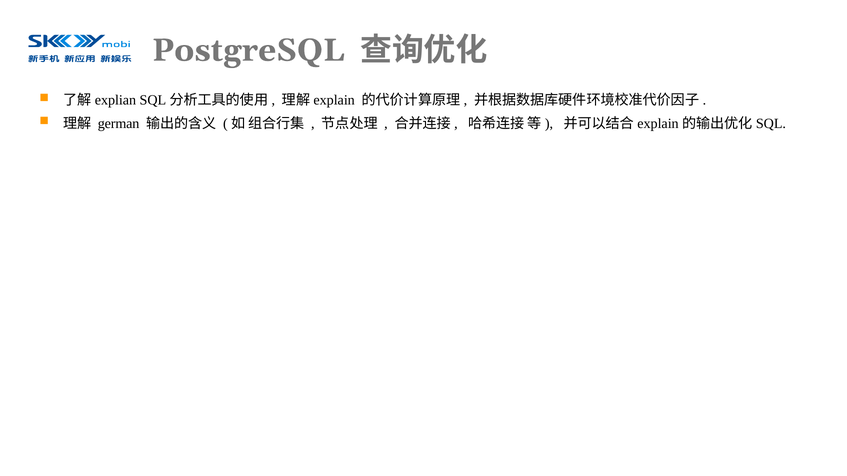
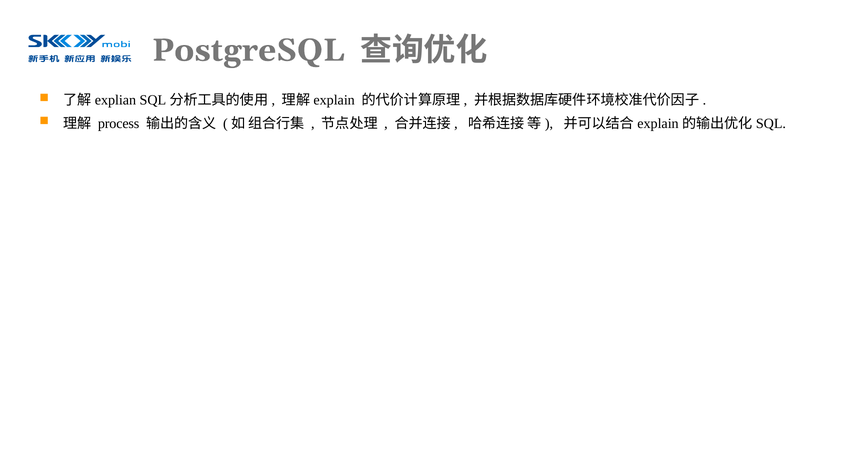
german: german -> process
